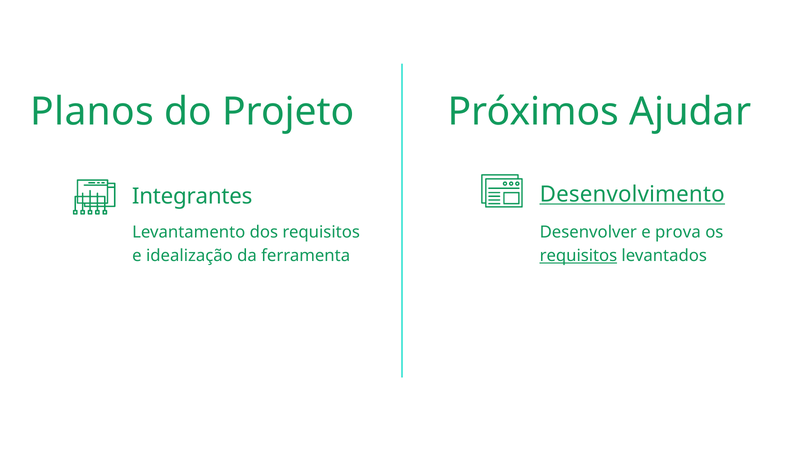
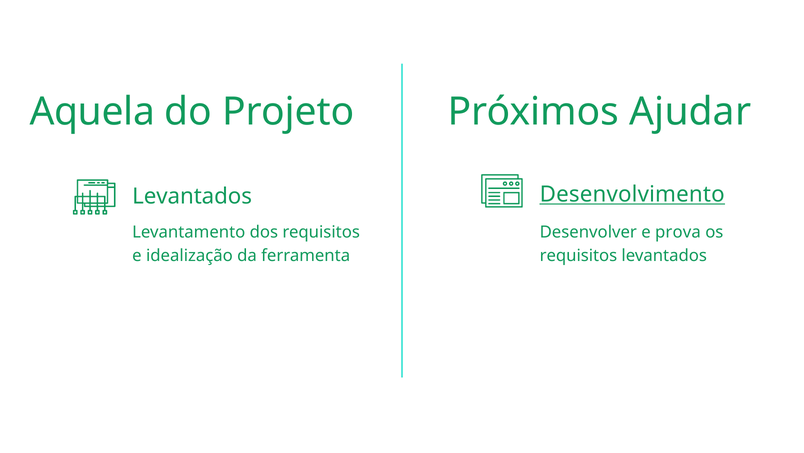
Planos: Planos -> Aquela
Integrantes at (192, 196): Integrantes -> Levantados
requisitos at (578, 255) underline: present -> none
